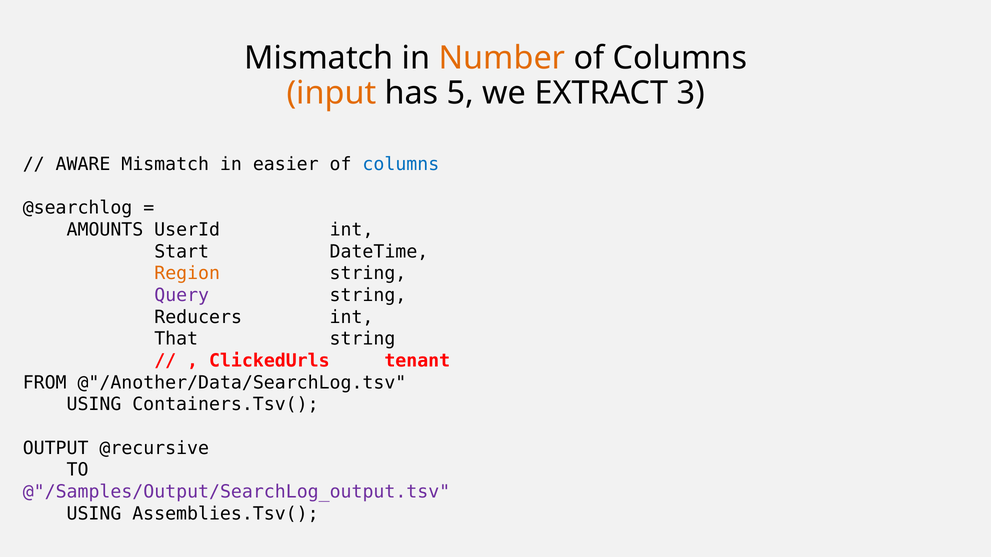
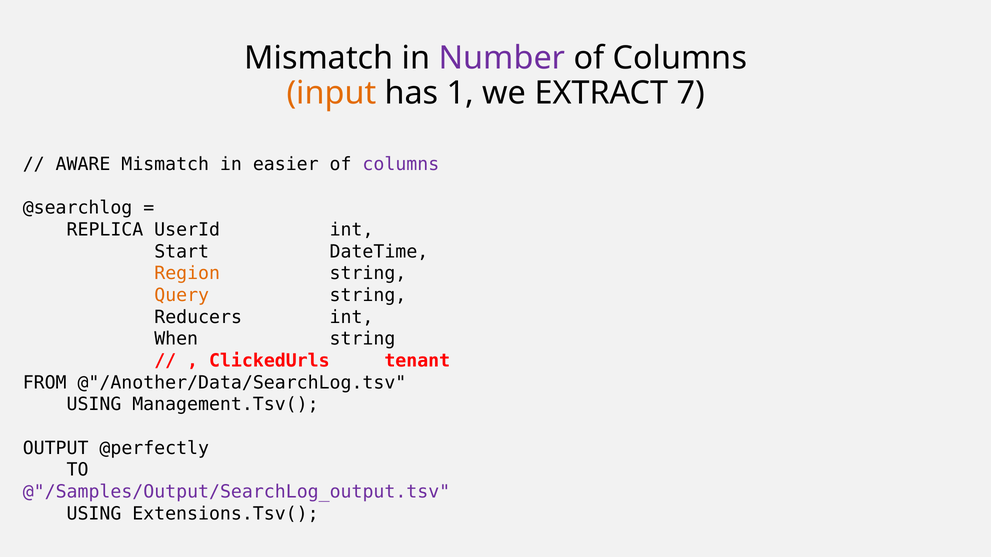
Number colour: orange -> purple
5: 5 -> 1
3: 3 -> 7
columns at (401, 164) colour: blue -> purple
AMOUNTS: AMOUNTS -> REPLICA
Query colour: purple -> orange
That: That -> When
Containers.Tsv(: Containers.Tsv( -> Management.Tsv(
@recursive: @recursive -> @perfectly
Assemblies.Tsv(: Assemblies.Tsv( -> Extensions.Tsv(
